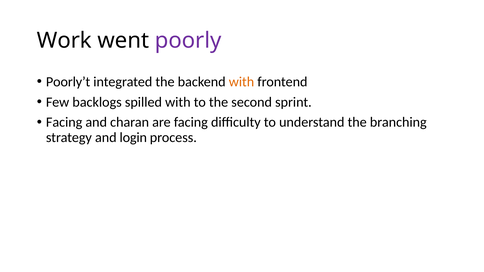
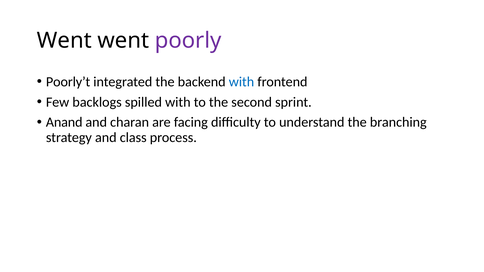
Work at (64, 41): Work -> Went
with at (241, 82) colour: orange -> blue
Facing at (64, 122): Facing -> Anand
login: login -> class
